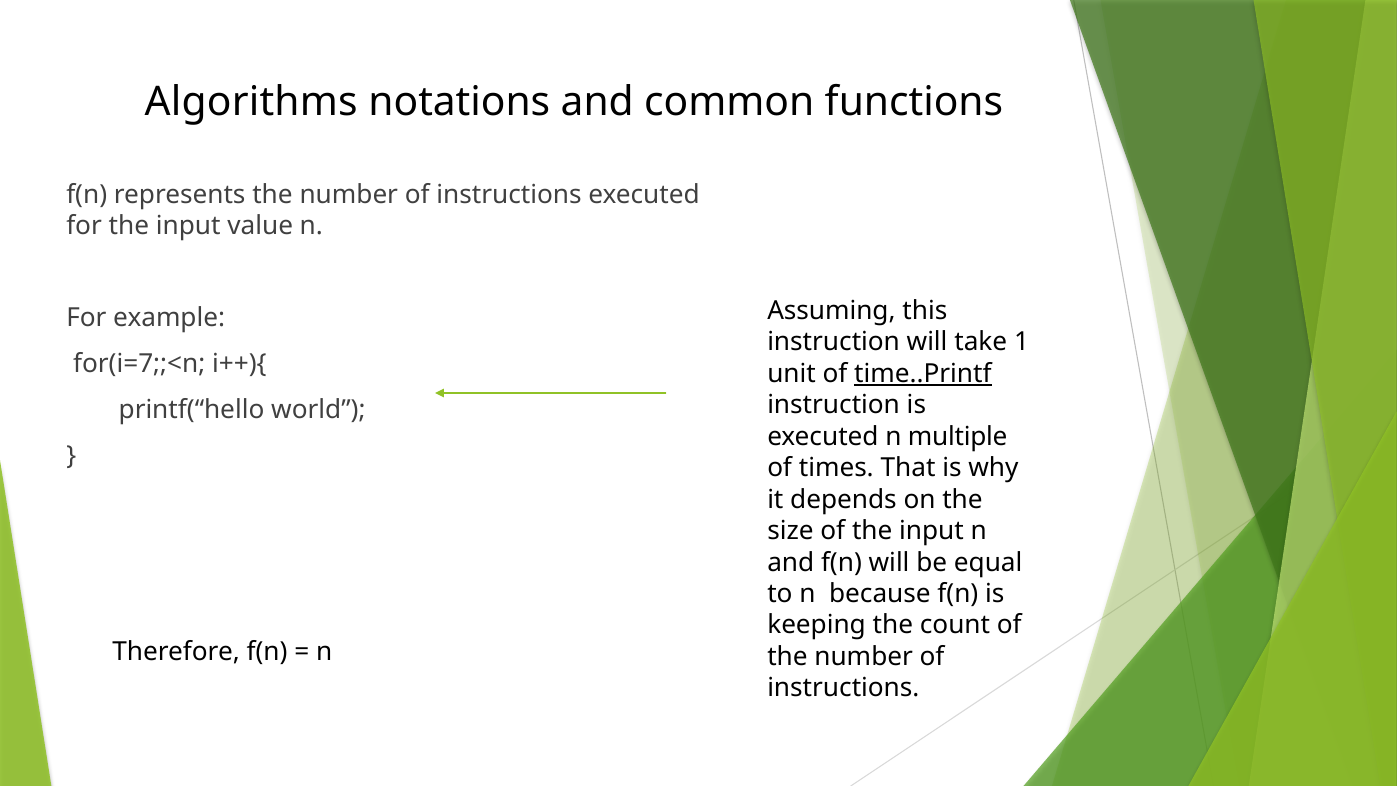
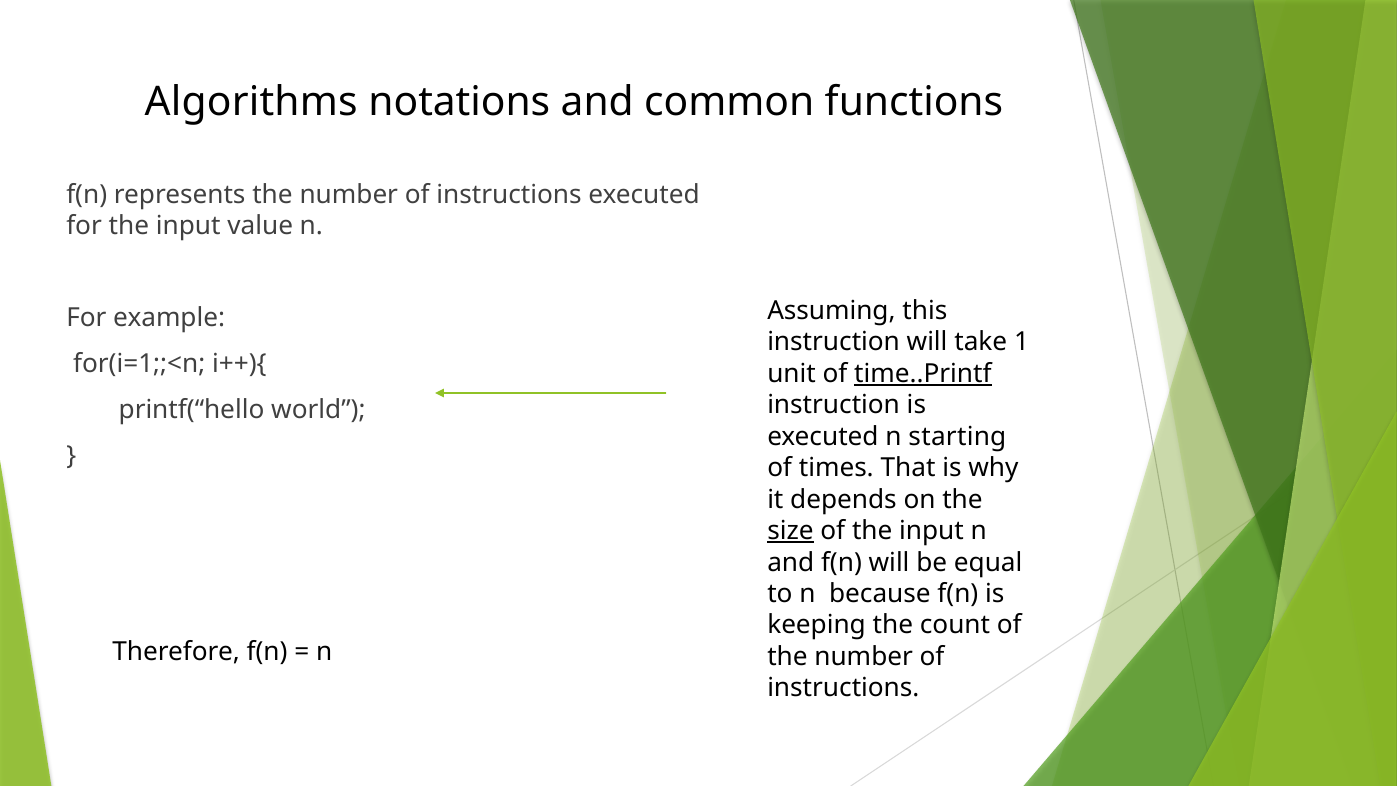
for(i=7;;<n: for(i=7;;<n -> for(i=1;;<n
multiple: multiple -> starting
size underline: none -> present
